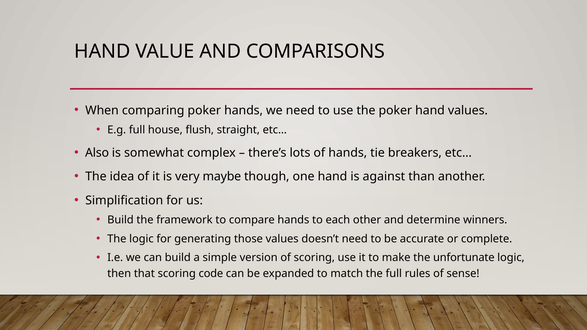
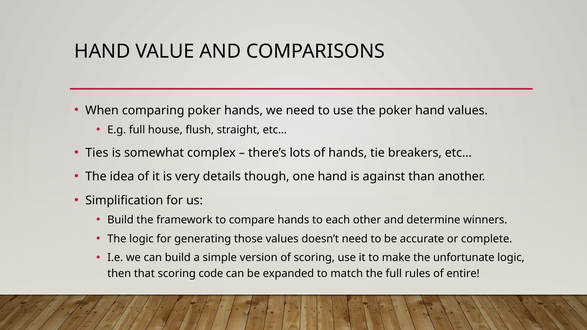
Also: Also -> Ties
maybe: maybe -> details
sense: sense -> entire
